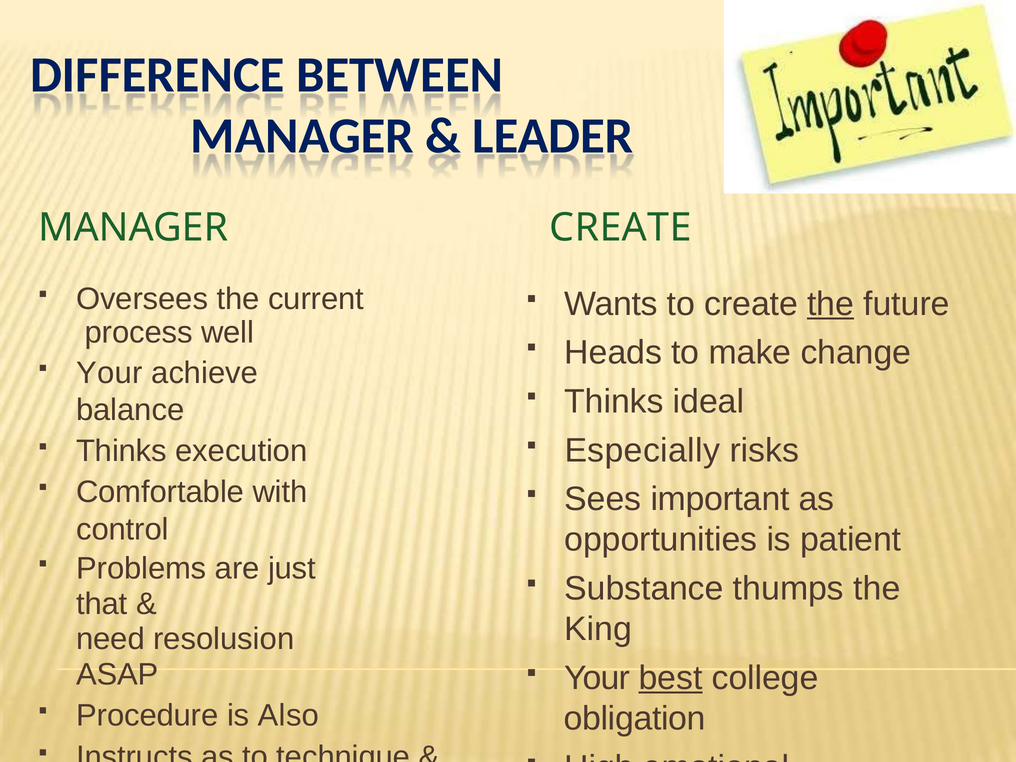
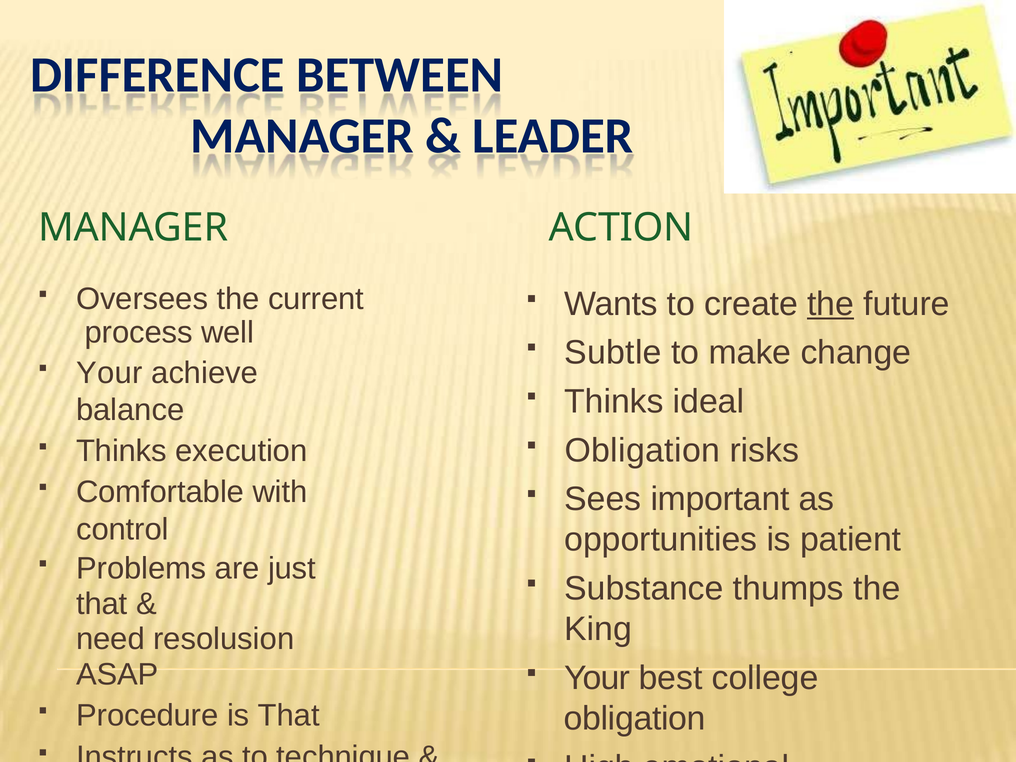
CREATE at (621, 228): CREATE -> ACTION
Heads: Heads -> Subtle
Especially at (642, 450): Especially -> Obligation
best underline: present -> none
is Also: Also -> That
